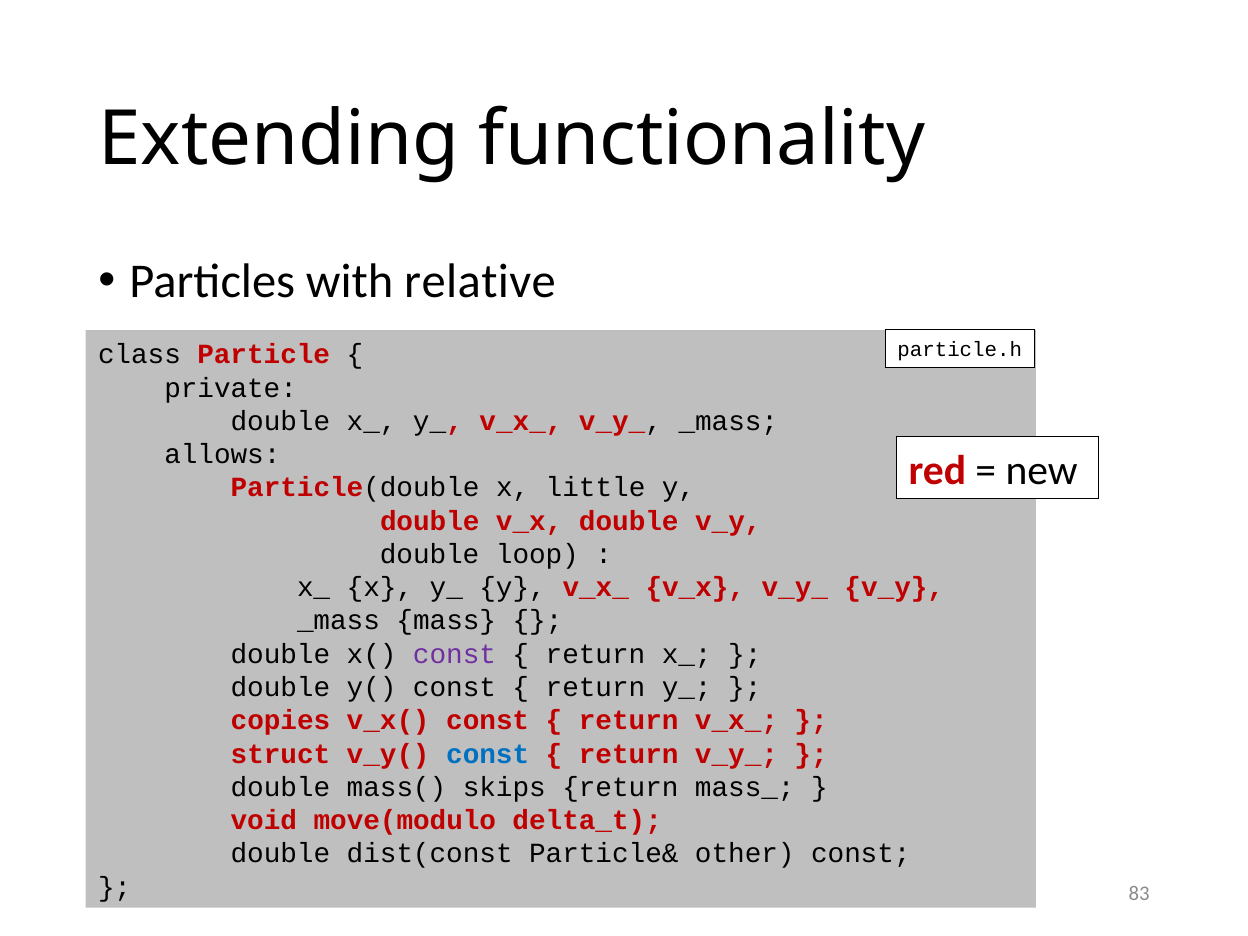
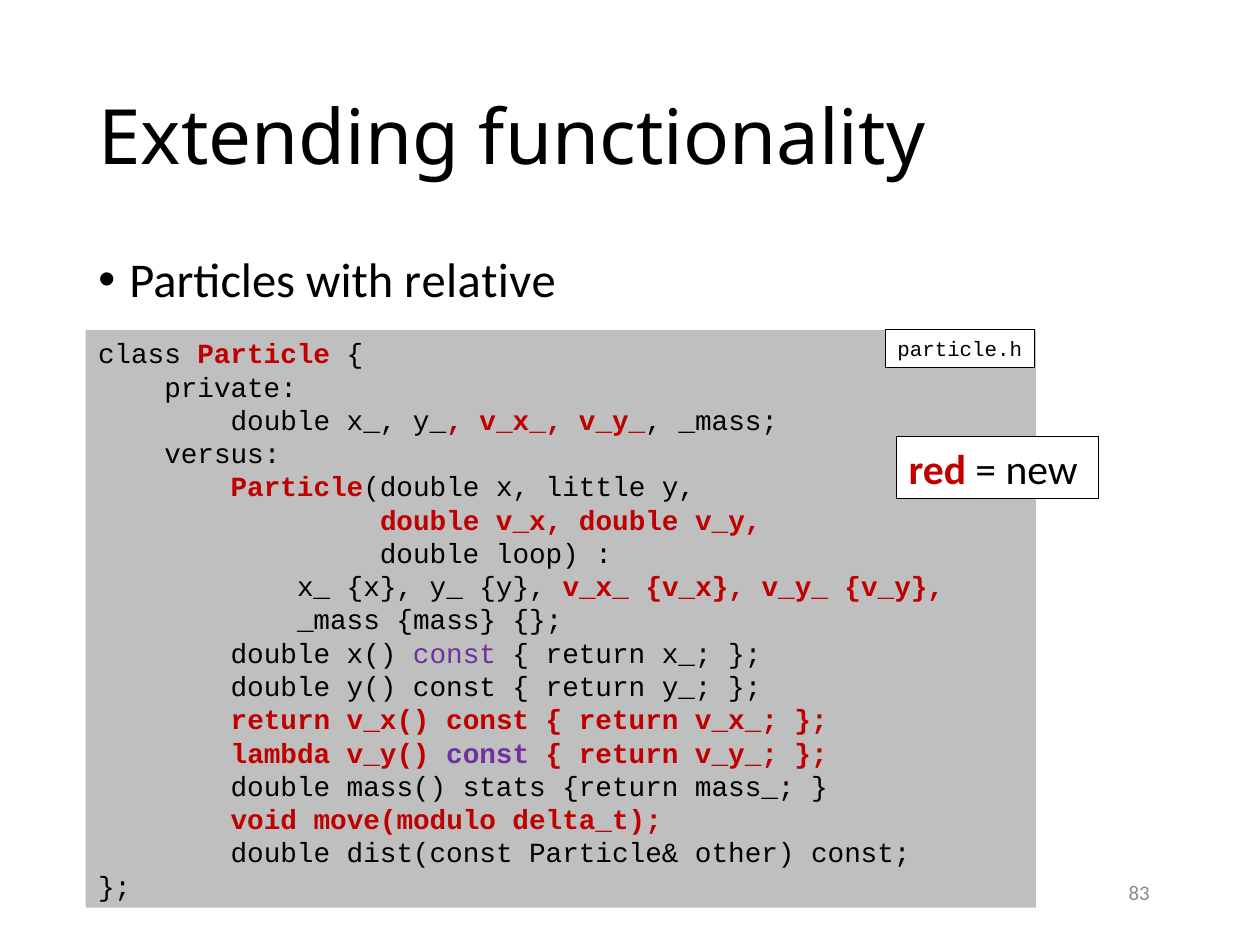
allows: allows -> versus
copies at (281, 721): copies -> return
struct: struct -> lambda
const at (488, 754) colour: blue -> purple
skips: skips -> stats
